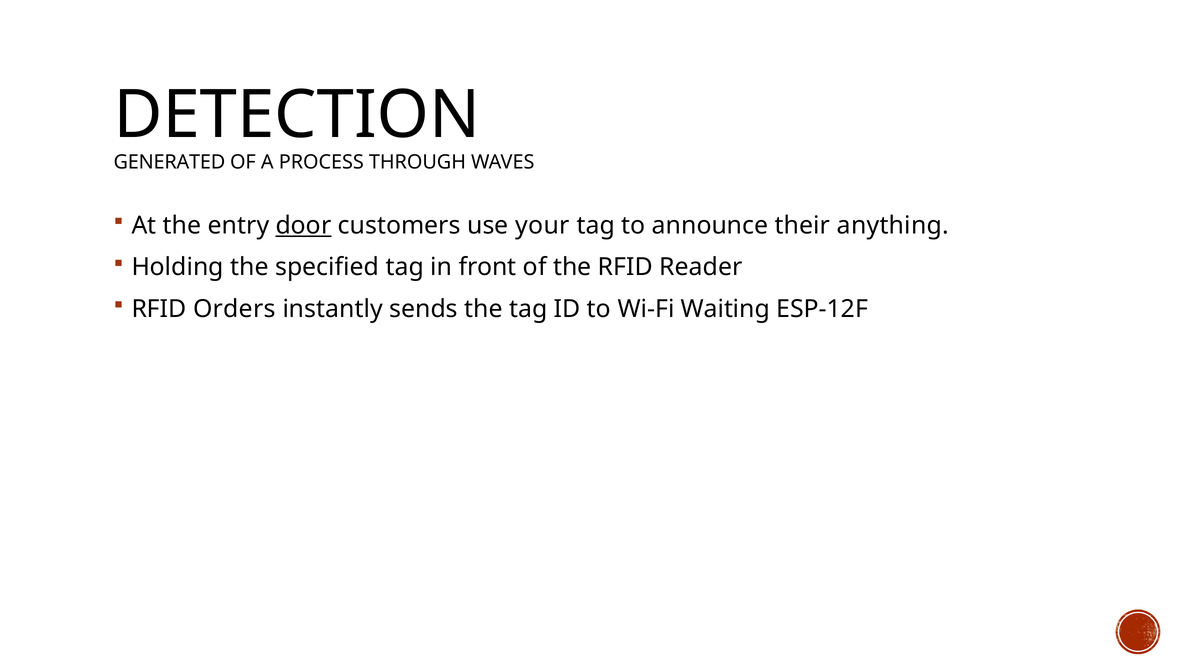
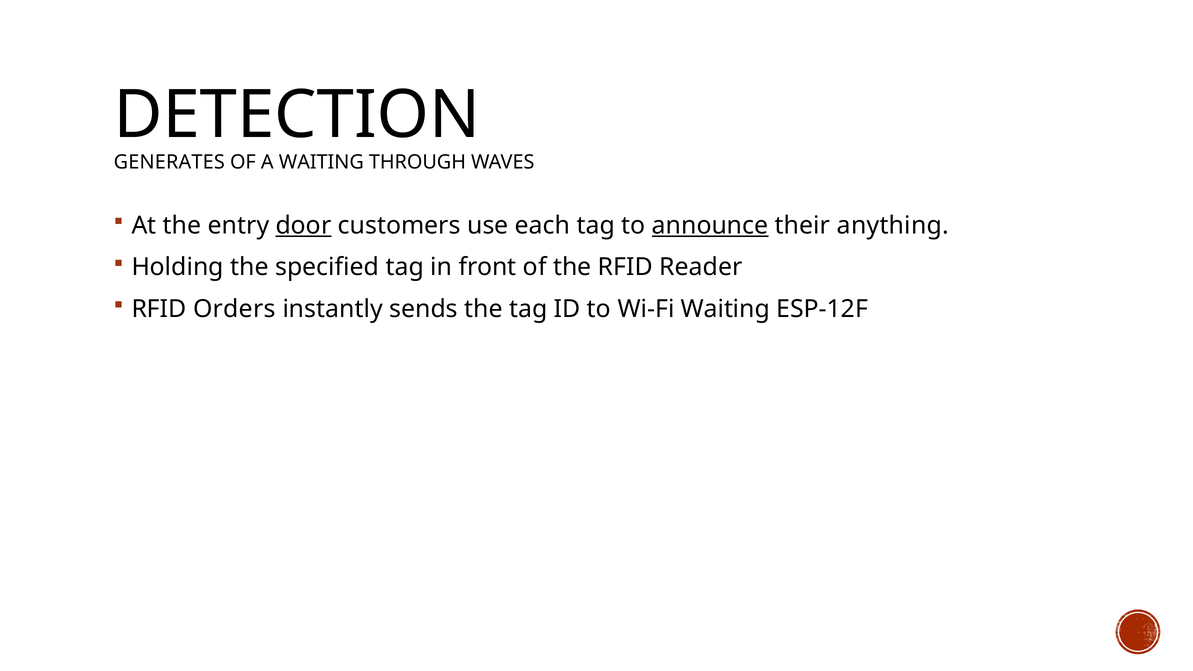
GENERATED: GENERATED -> GENERATES
A PROCESS: PROCESS -> WAITING
your: your -> each
announce underline: none -> present
